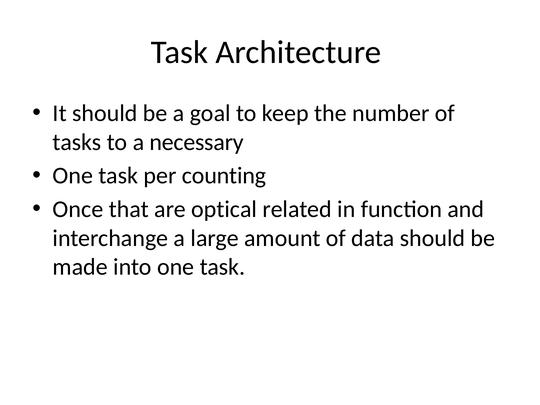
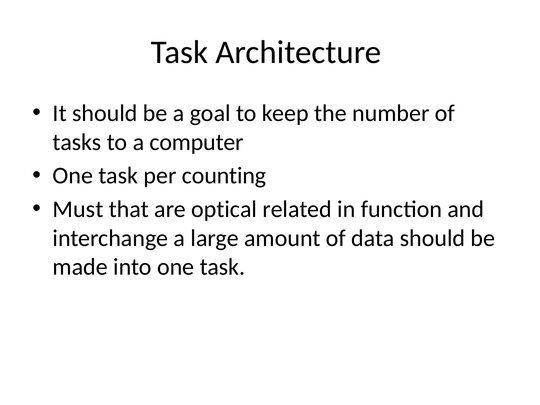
necessary: necessary -> computer
Once: Once -> Must
